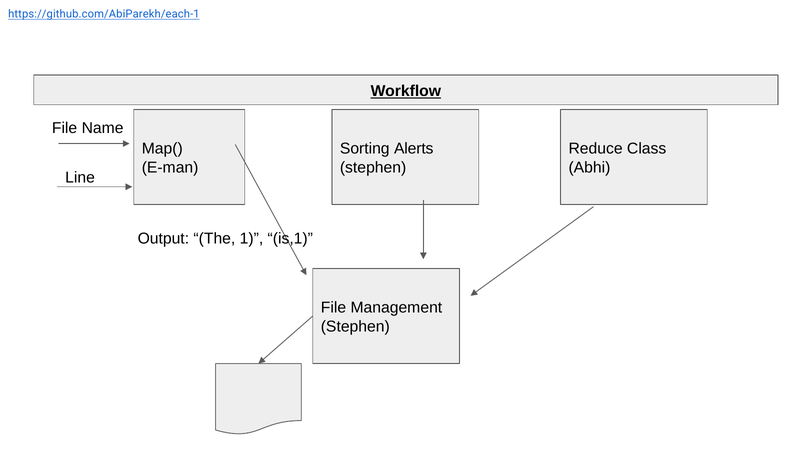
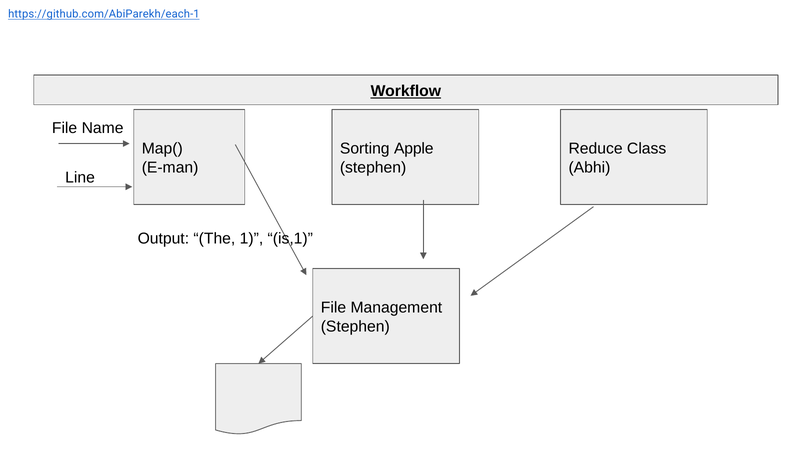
Alerts: Alerts -> Apple
